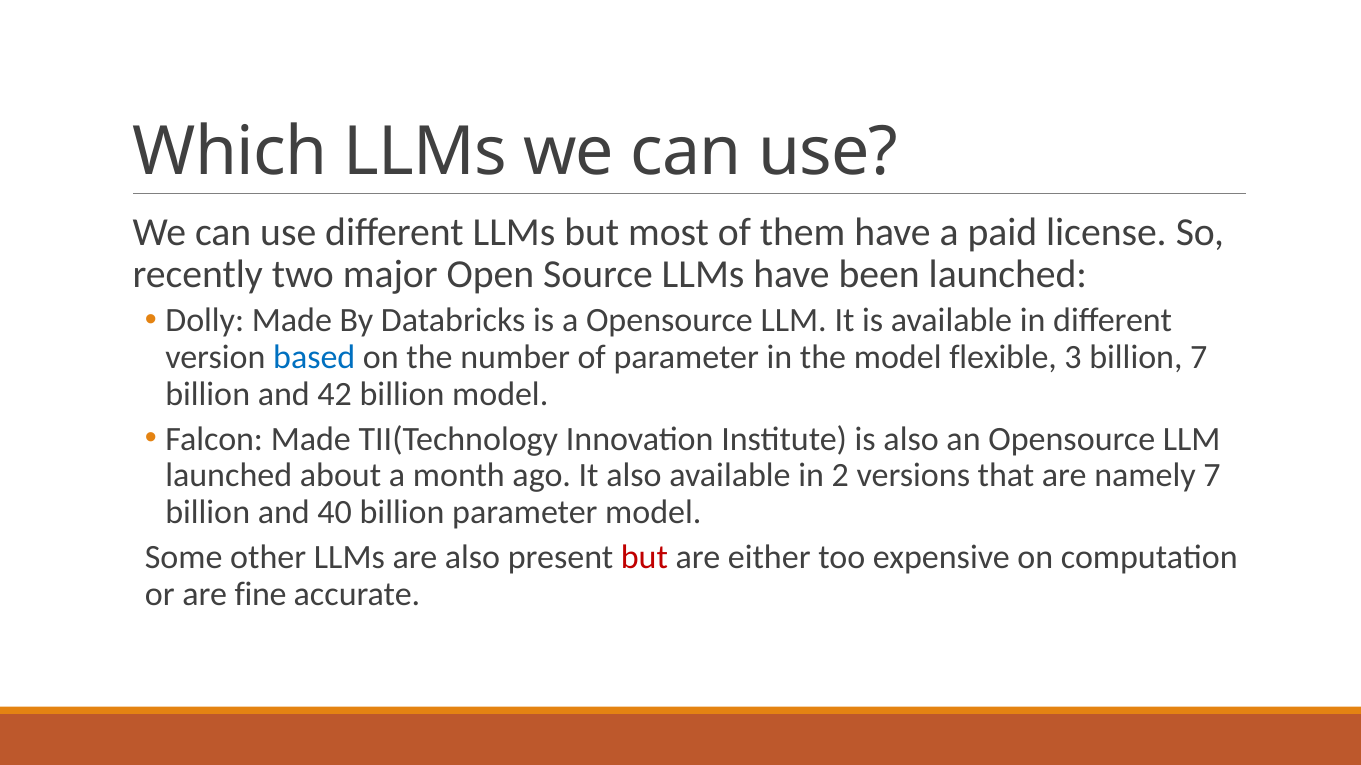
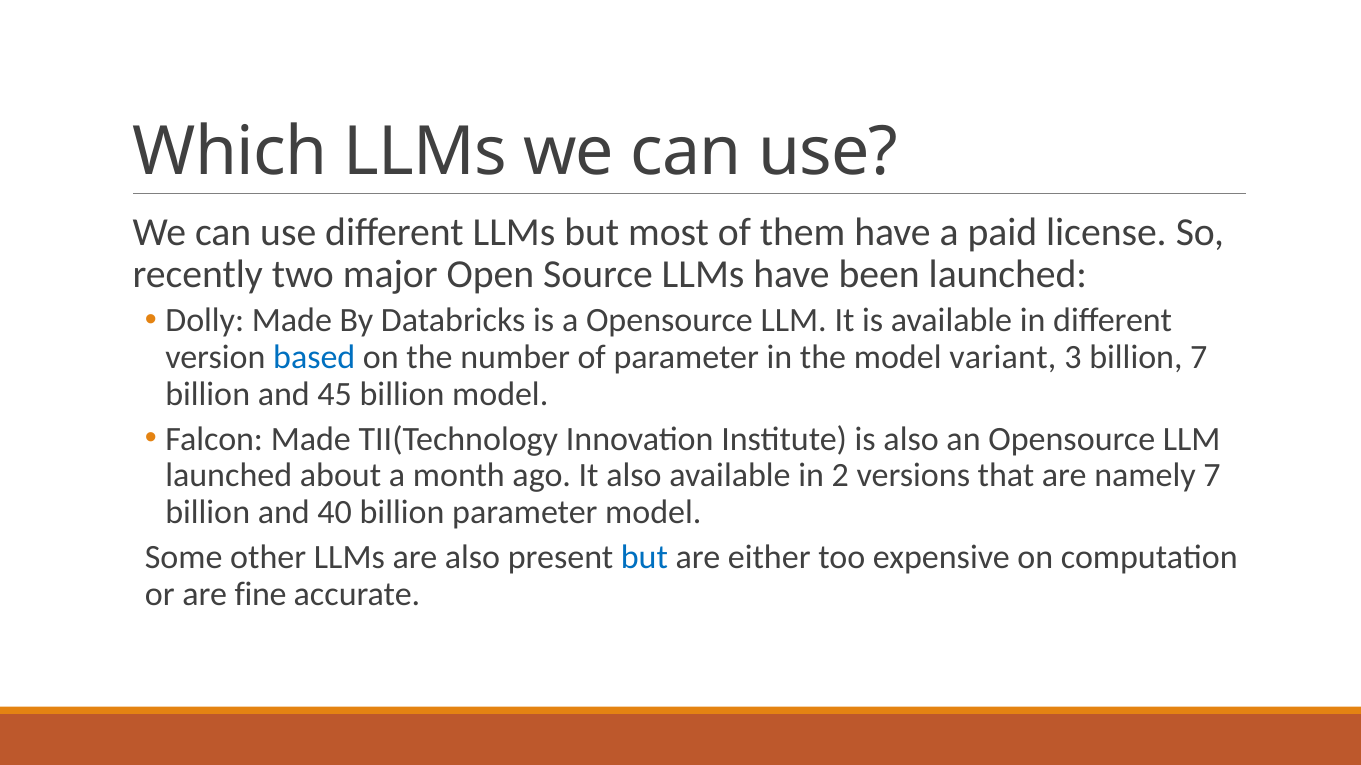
flexible: flexible -> variant
42: 42 -> 45
but at (644, 558) colour: red -> blue
